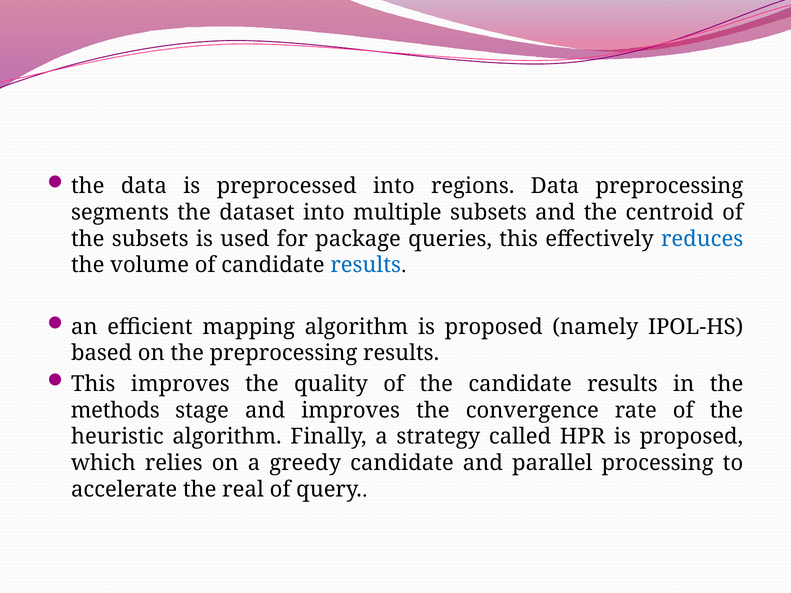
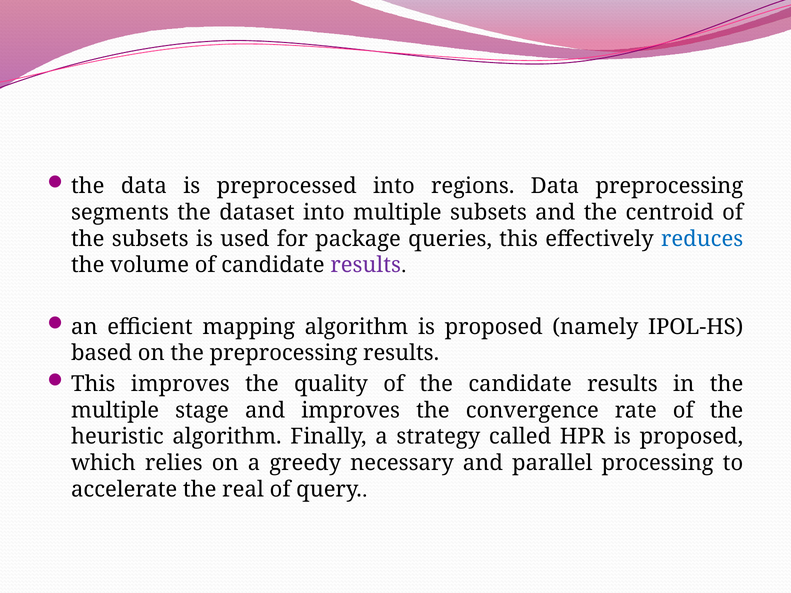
results at (366, 265) colour: blue -> purple
methods at (115, 411): methods -> multiple
greedy candidate: candidate -> necessary
